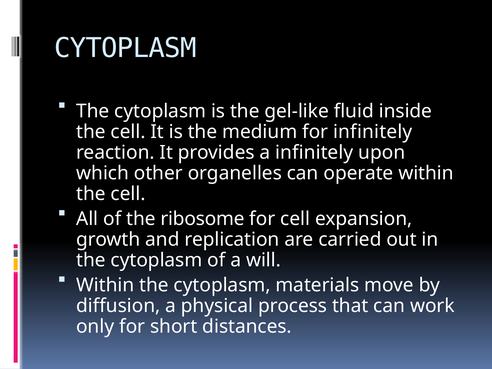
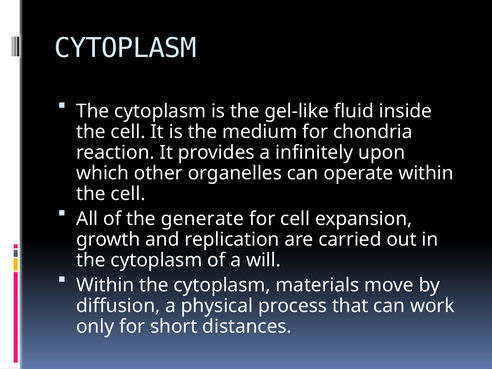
for infinitely: infinitely -> chondria
ribosome: ribosome -> generate
